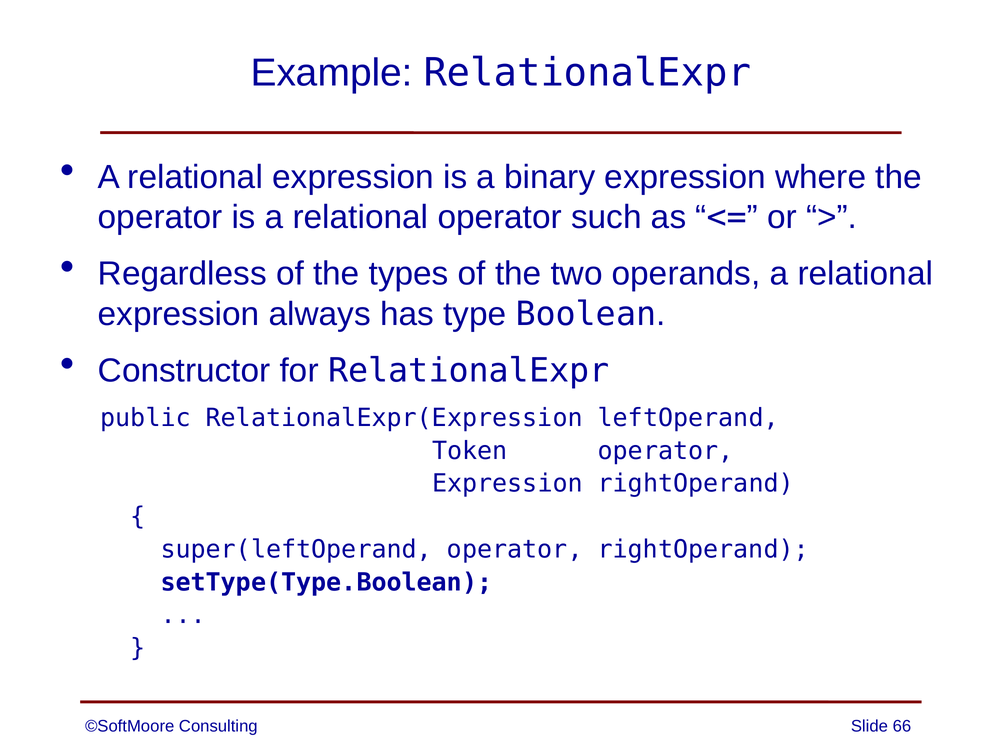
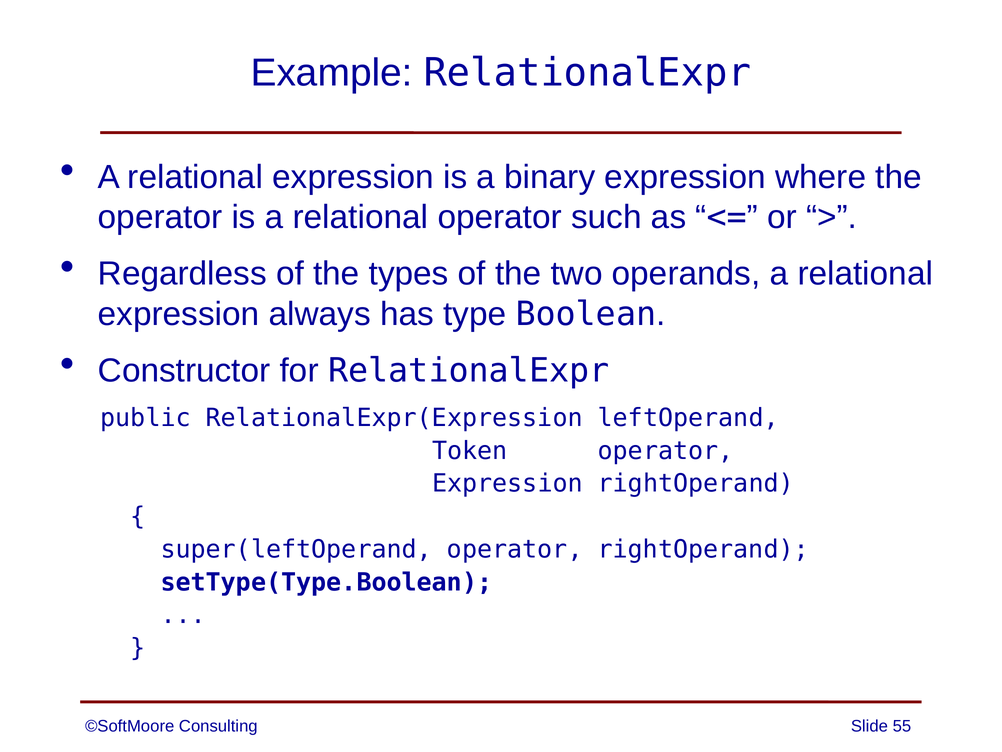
66: 66 -> 55
